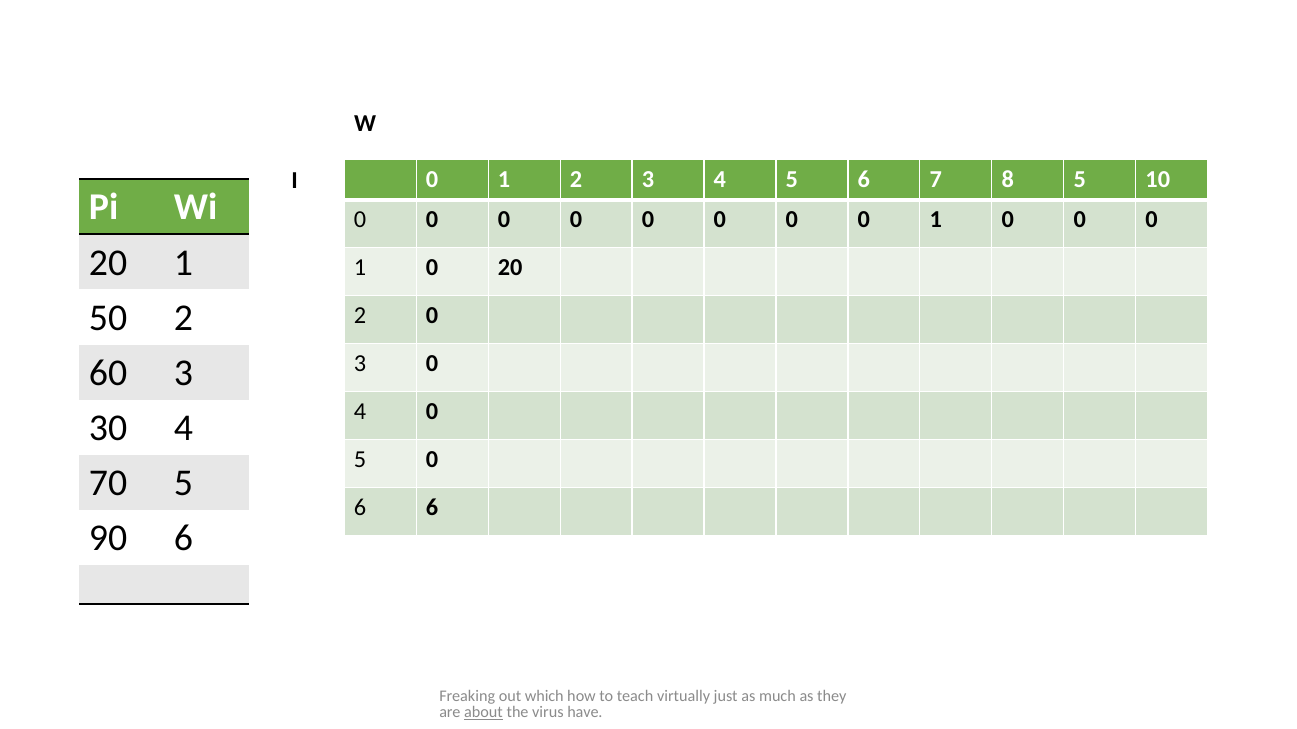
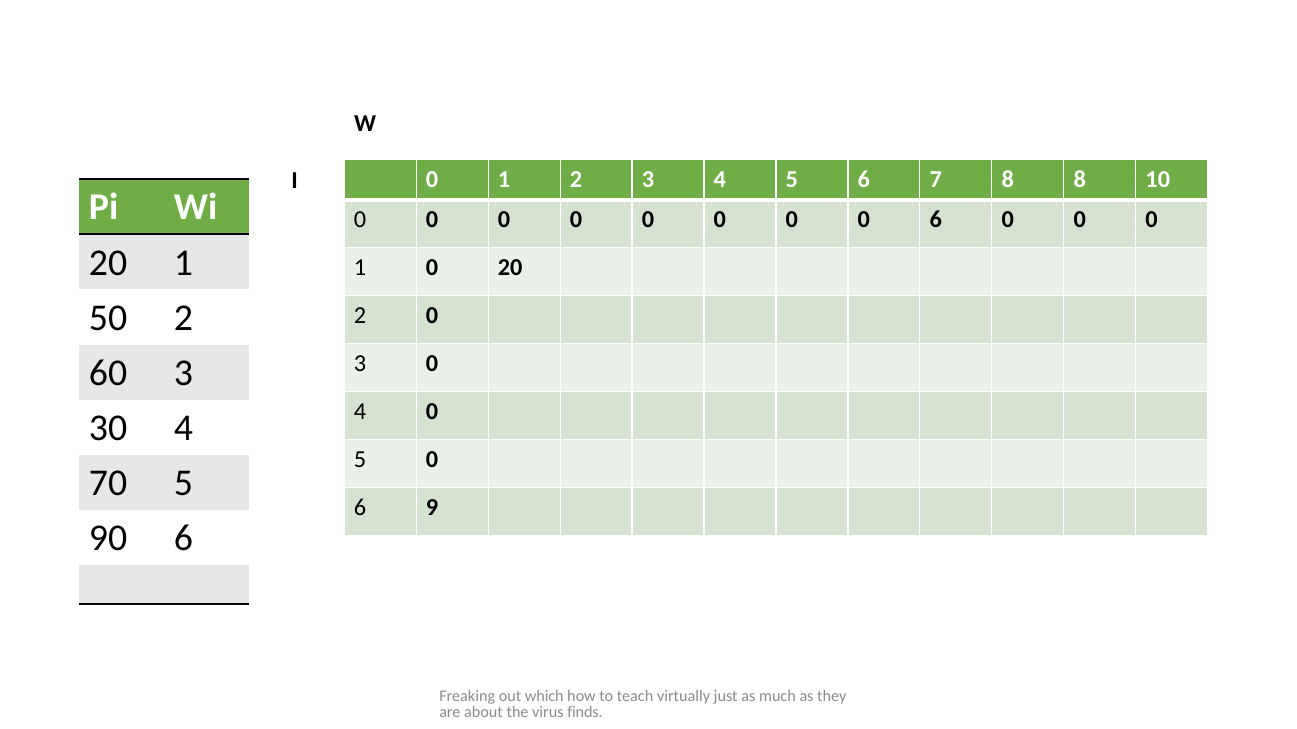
8 5: 5 -> 8
1 at (936, 220): 1 -> 6
6 6: 6 -> 9
about underline: present -> none
have: have -> finds
